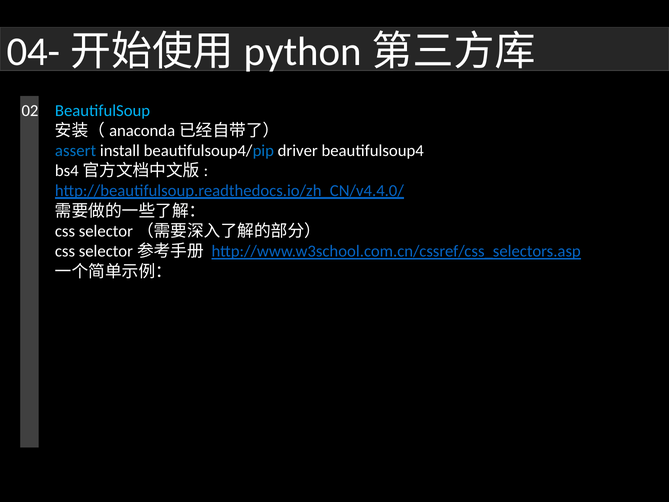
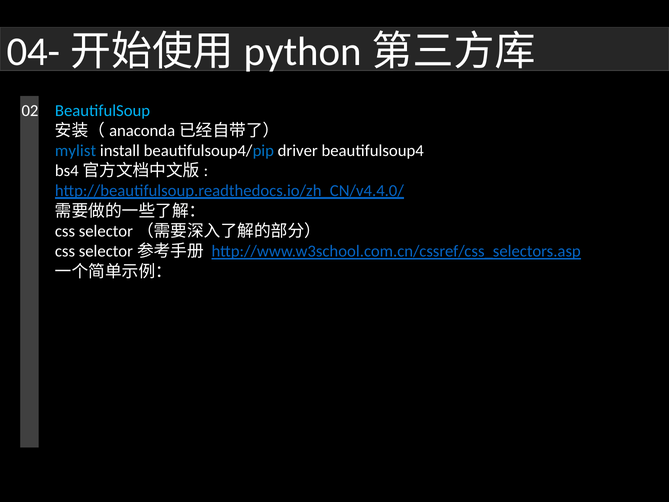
assert: assert -> mylist
